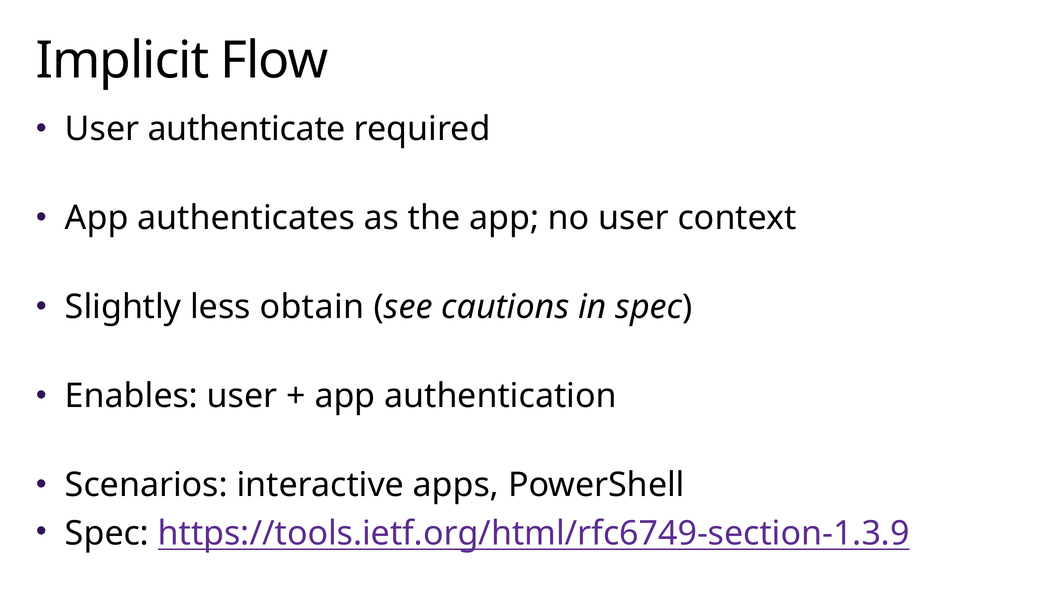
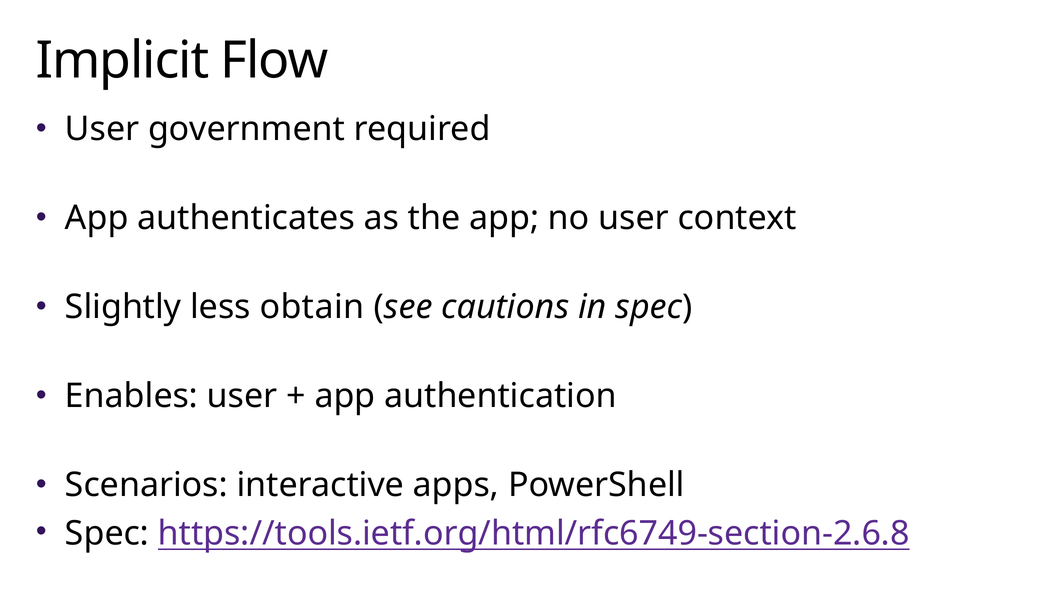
authenticate: authenticate -> government
https://tools.ietf.org/html/rfc6749-section-1.3.9: https://tools.ietf.org/html/rfc6749-section-1.3.9 -> https://tools.ietf.org/html/rfc6749-section-2.6.8
